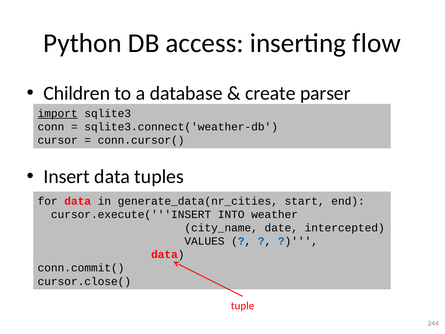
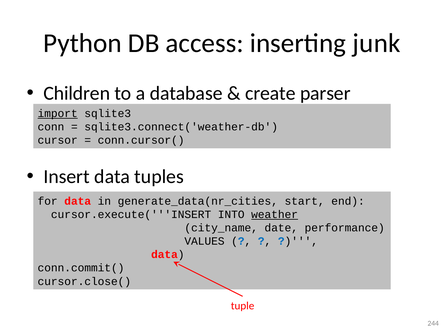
flow: flow -> junk
weather underline: none -> present
intercepted: intercepted -> performance
